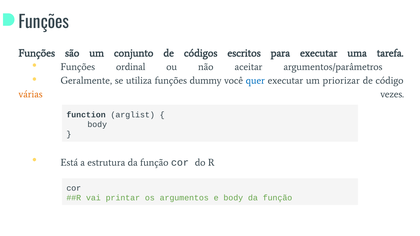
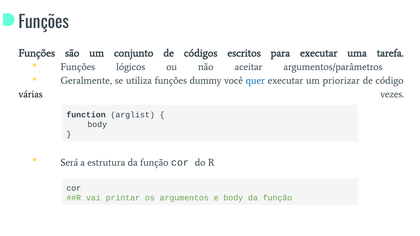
ordinal: ordinal -> lógicos
várias colour: orange -> black
Está: Está -> Será
